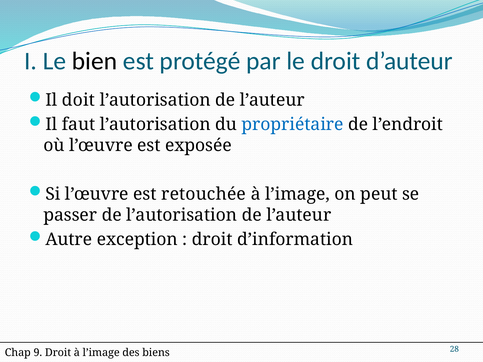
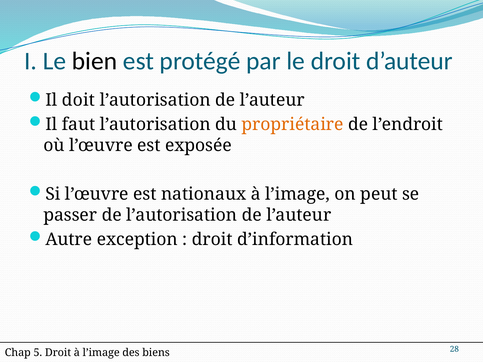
propriétaire colour: blue -> orange
retouchée: retouchée -> nationaux
9: 9 -> 5
